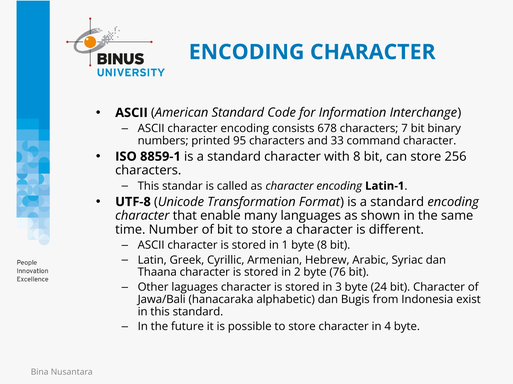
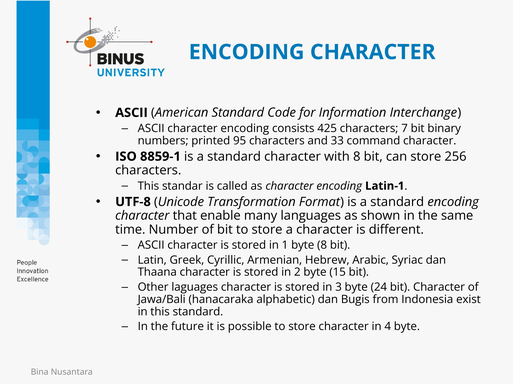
678: 678 -> 425
76: 76 -> 15
